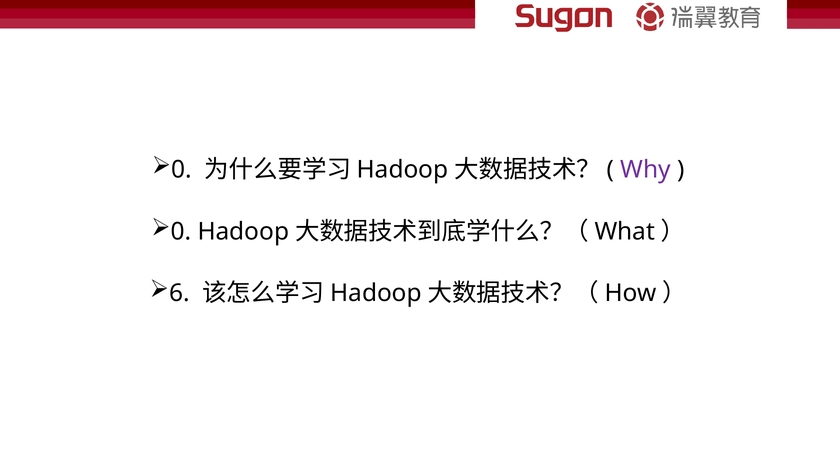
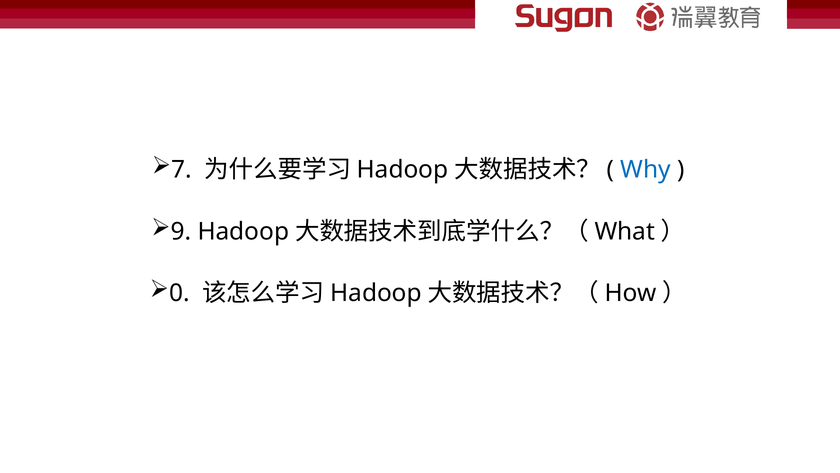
0 at (182, 170): 0 -> 7
Why colour: purple -> blue
0 at (181, 231): 0 -> 9
6: 6 -> 0
